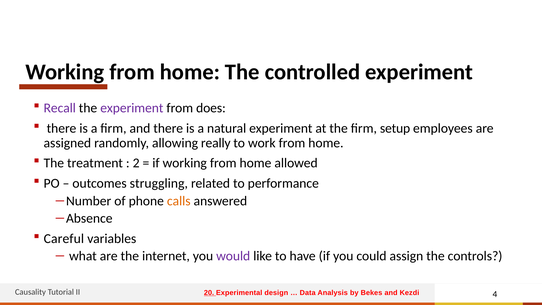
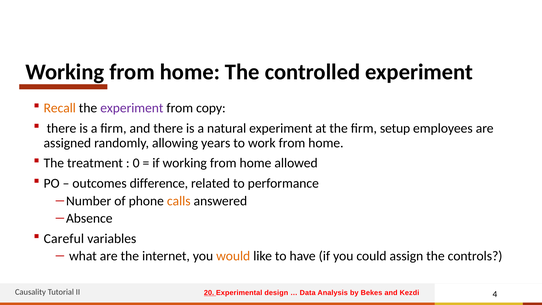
Recall colour: purple -> orange
does: does -> copy
really: really -> years
2: 2 -> 0
struggling: struggling -> difference
would colour: purple -> orange
